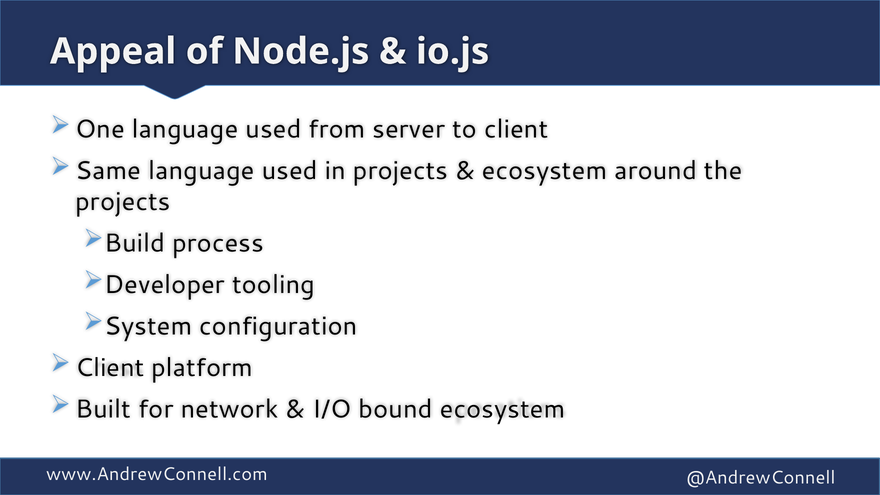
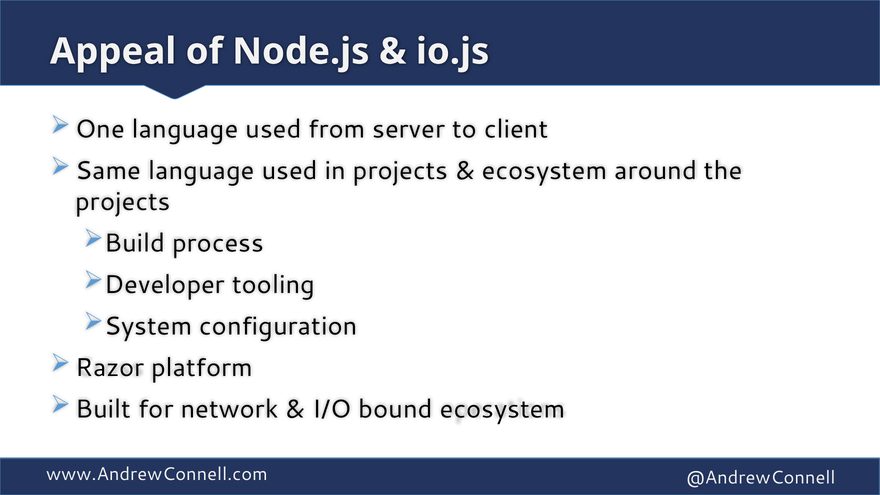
Client at (110, 368): Client -> Razor
